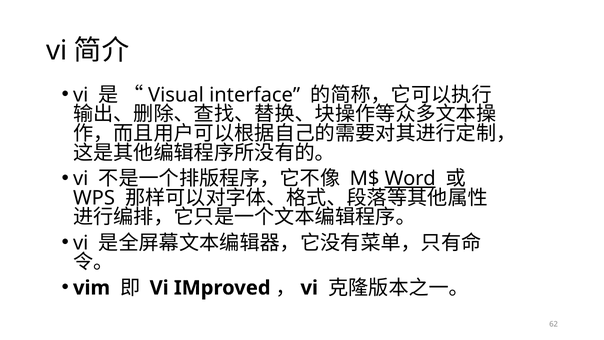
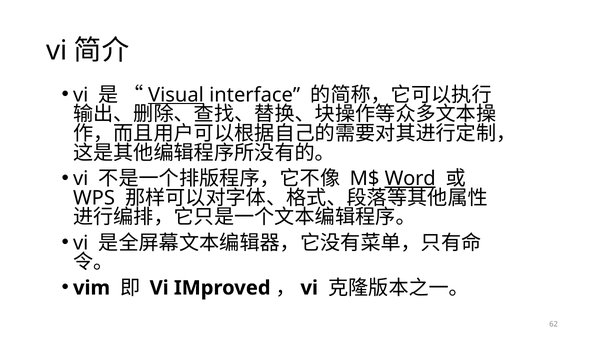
Visual underline: none -> present
